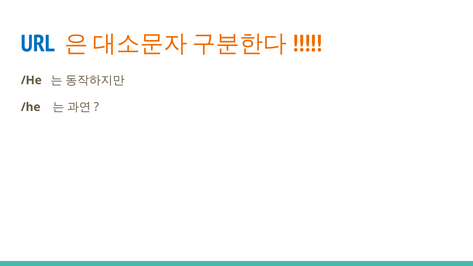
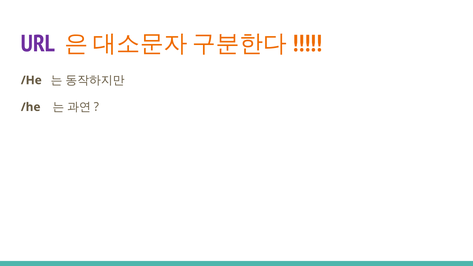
URL colour: blue -> purple
